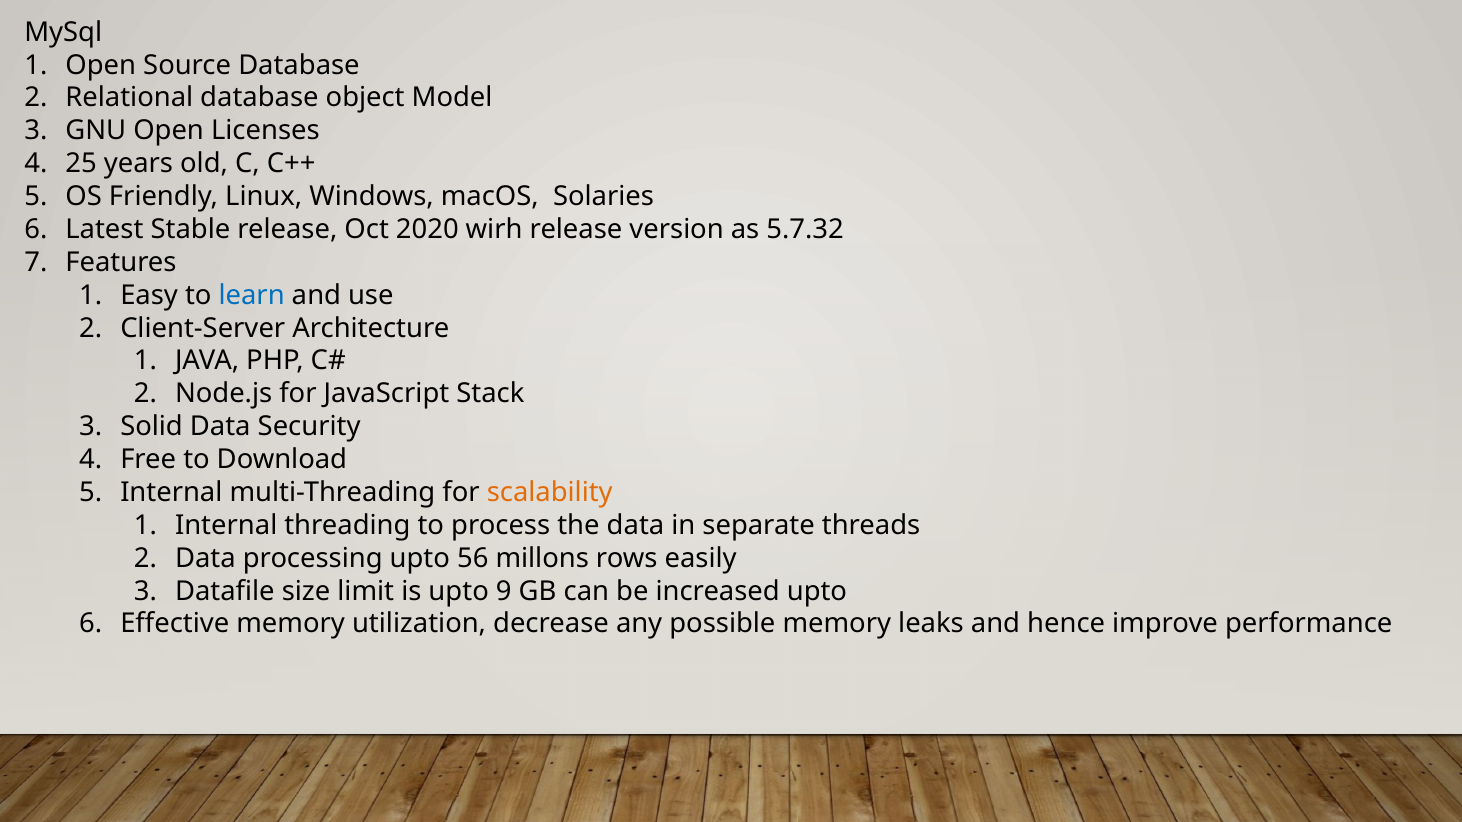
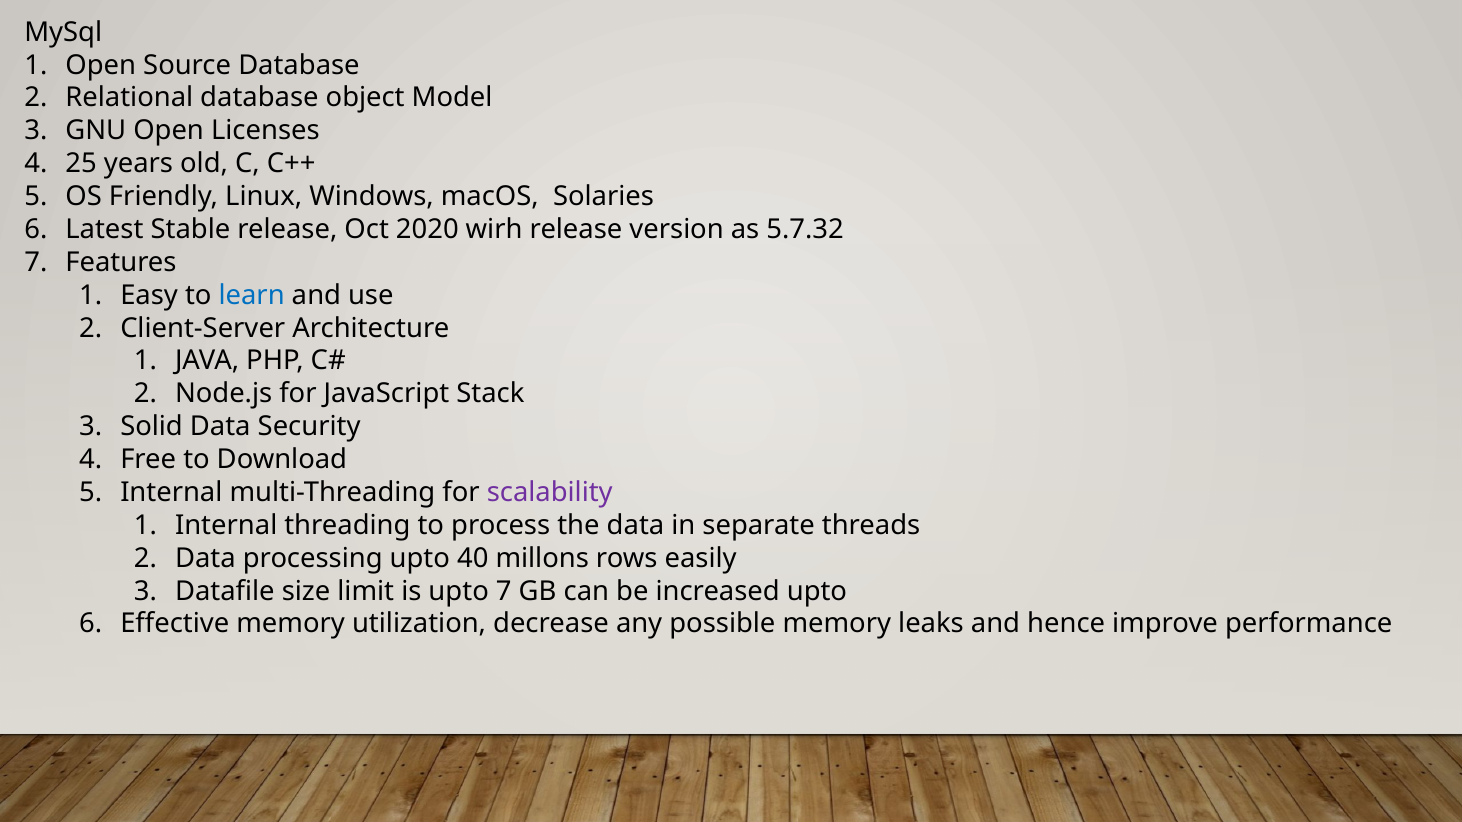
scalability colour: orange -> purple
56: 56 -> 40
upto 9: 9 -> 7
